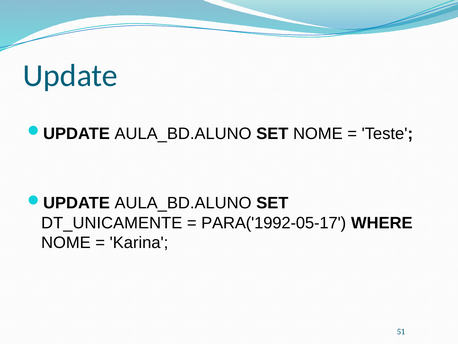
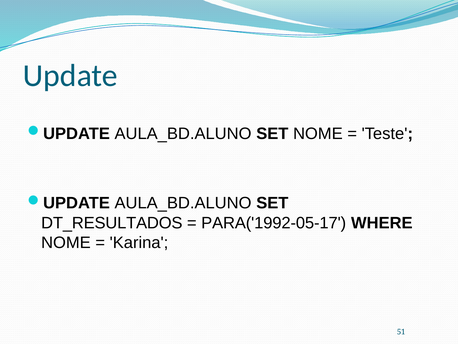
DT_UNICAMENTE: DT_UNICAMENTE -> DT_RESULTADOS
